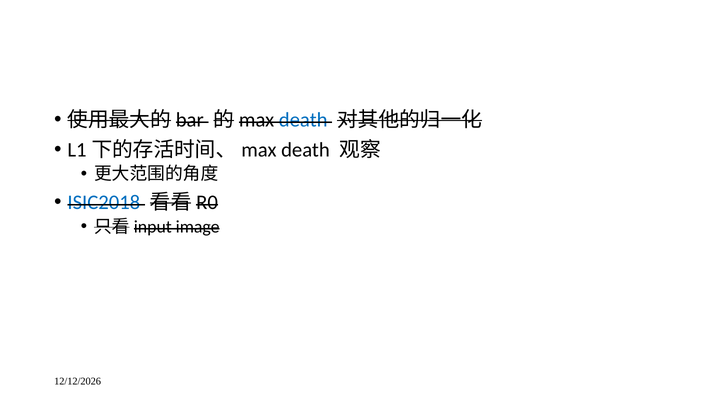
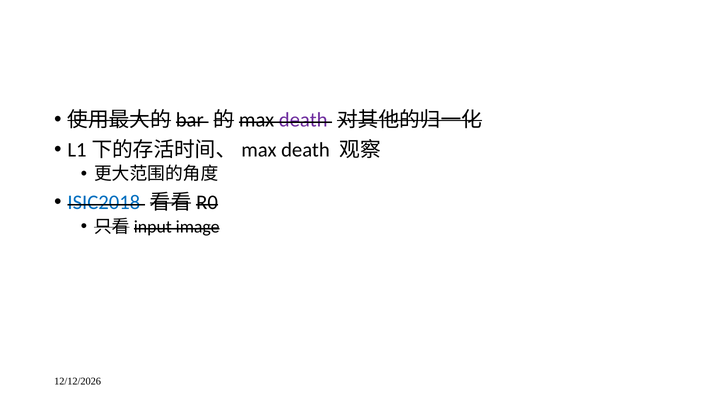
death at (303, 120) colour: blue -> purple
